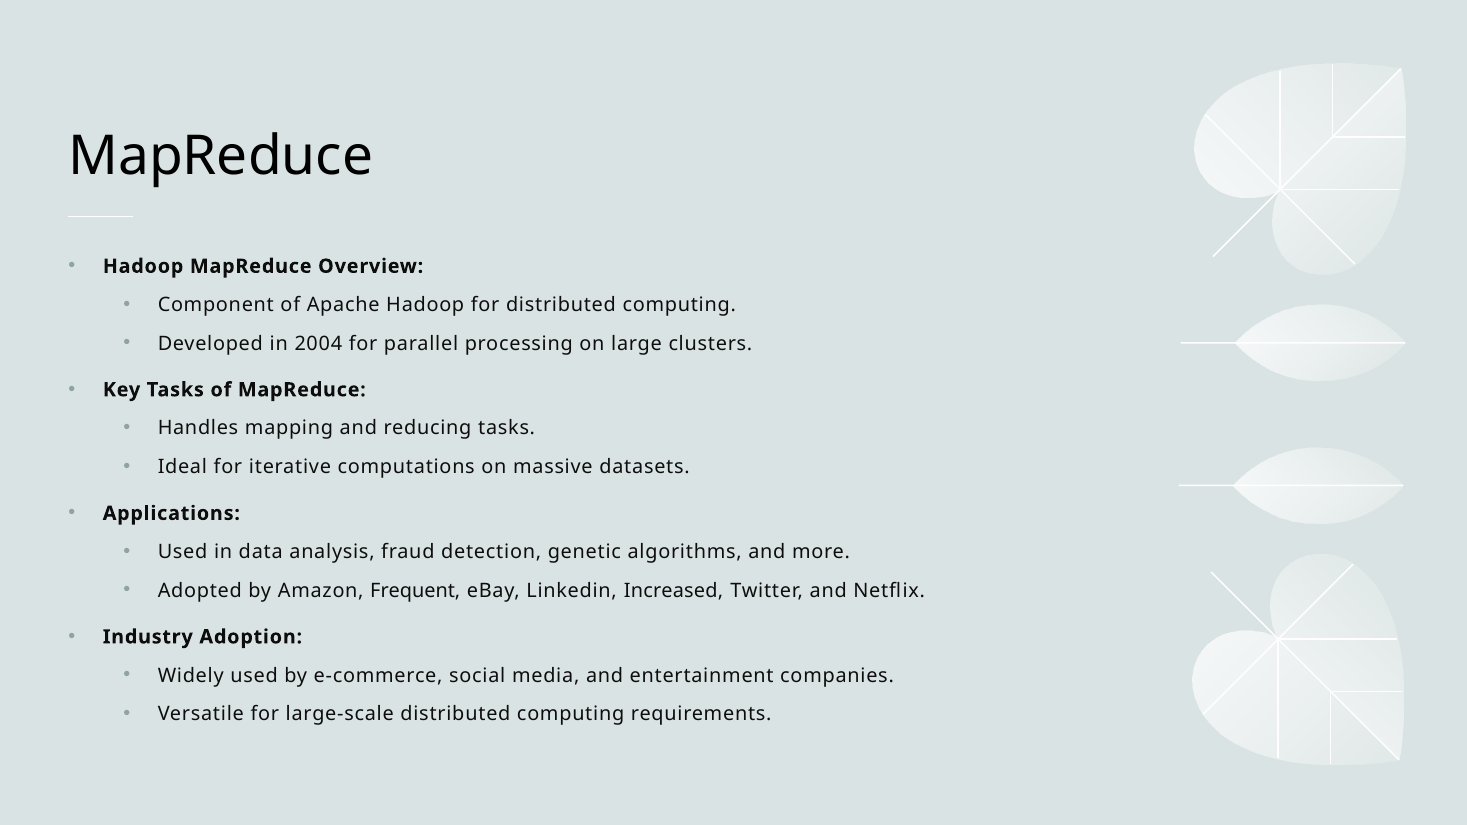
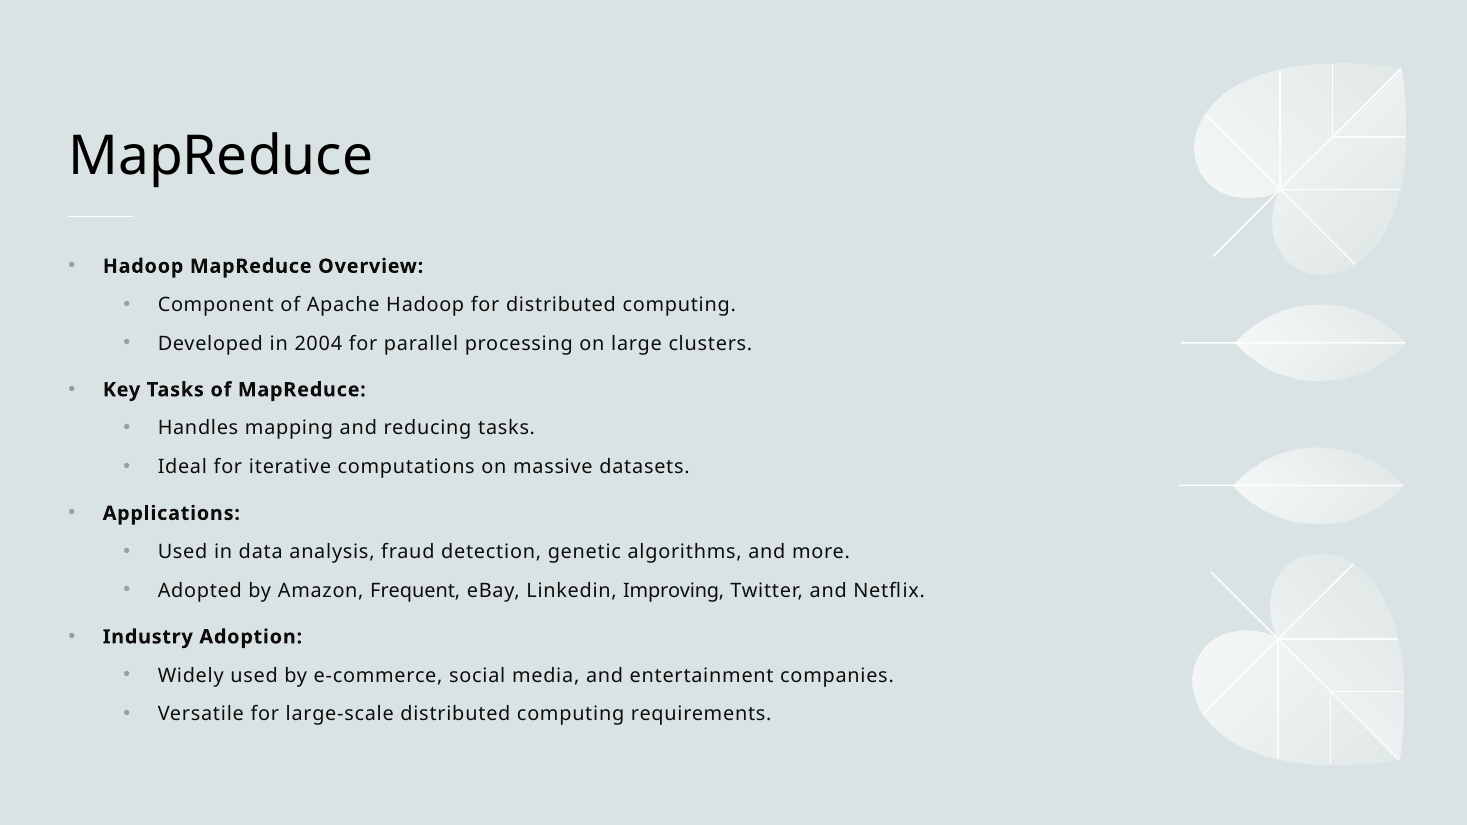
Increased: Increased -> Improving
